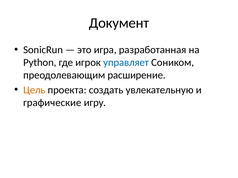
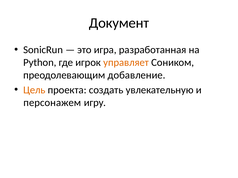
управляет colour: blue -> orange
расширение: расширение -> добавление
графические: графические -> персонажем
